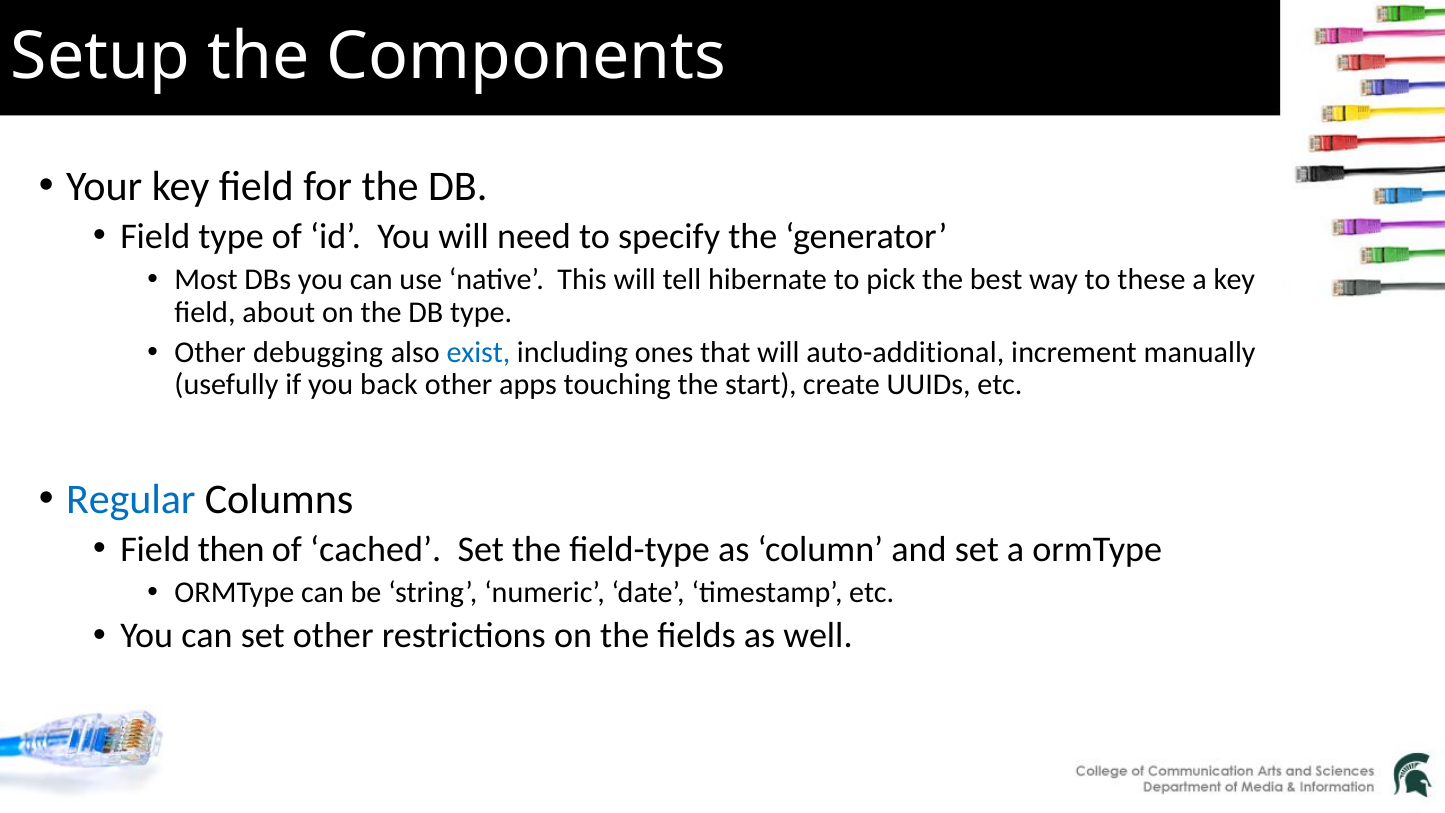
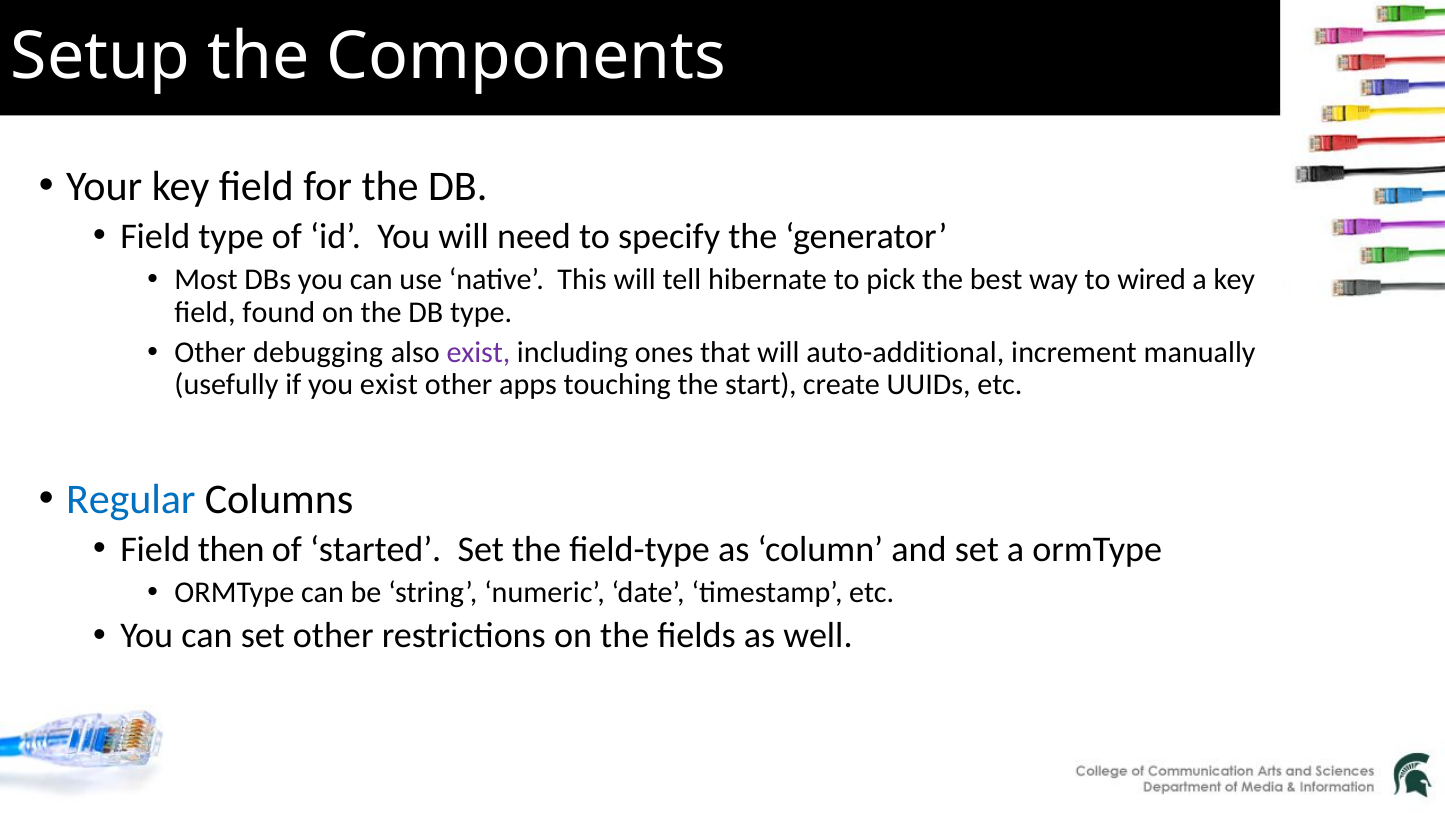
these: these -> wired
about: about -> found
exist at (478, 352) colour: blue -> purple
you back: back -> exist
cached: cached -> started
